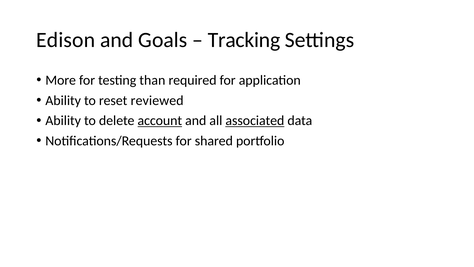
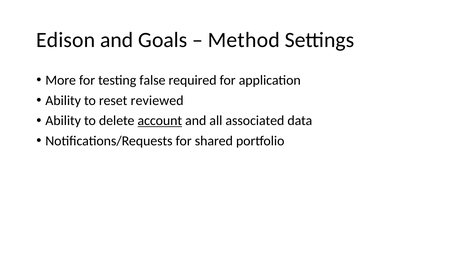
Tracking: Tracking -> Method
than: than -> false
associated underline: present -> none
